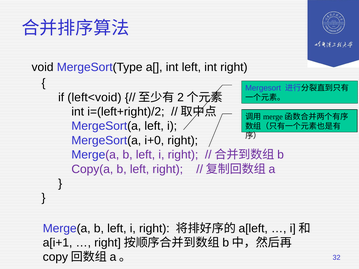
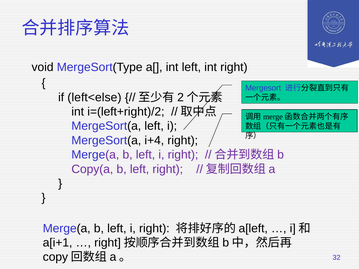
left<void: left<void -> left<else
i+0: i+0 -> i+4
